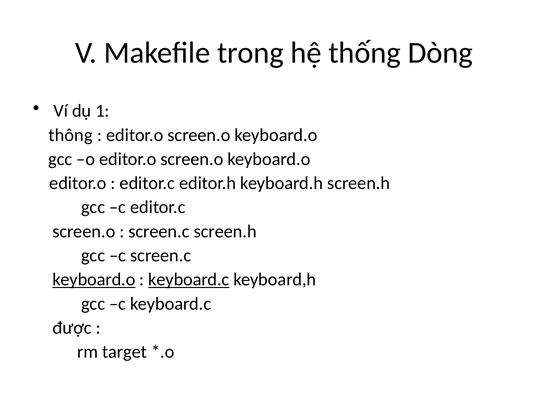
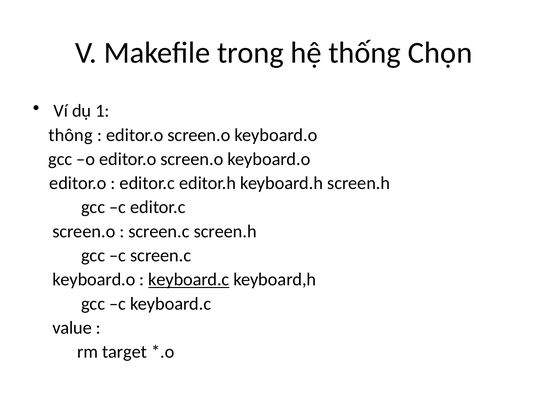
Dòng: Dòng -> Chọn
keyboard.o at (94, 280) underline: present -> none
được: được -> value
